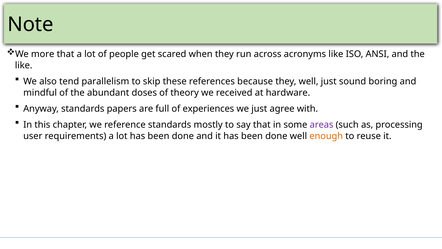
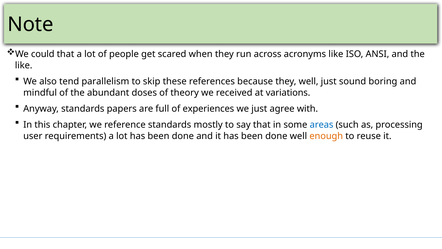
more: more -> could
hardware: hardware -> variations
areas colour: purple -> blue
